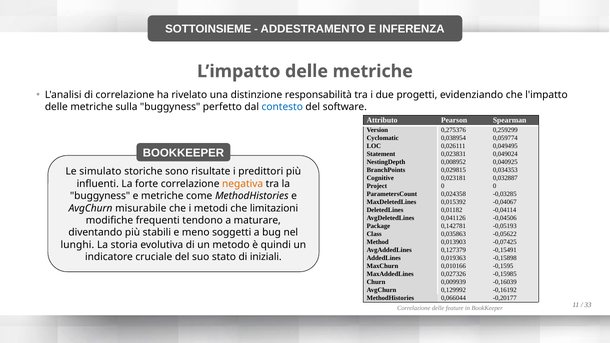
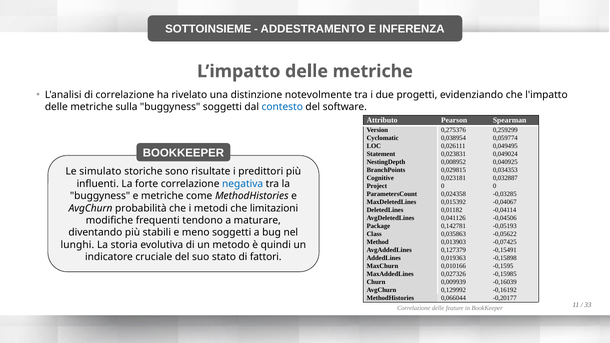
responsabilità: responsabilità -> notevolmente
buggyness perfetto: perfetto -> soggetti
negativa colour: orange -> blue
misurabile: misurabile -> probabilità
iniziali: iniziali -> fattori
